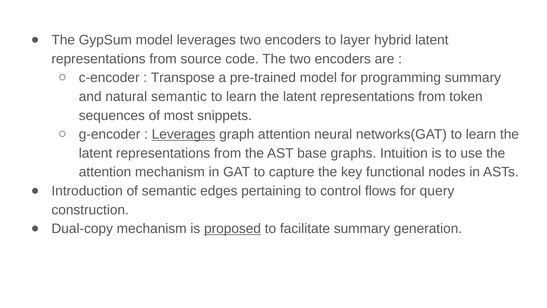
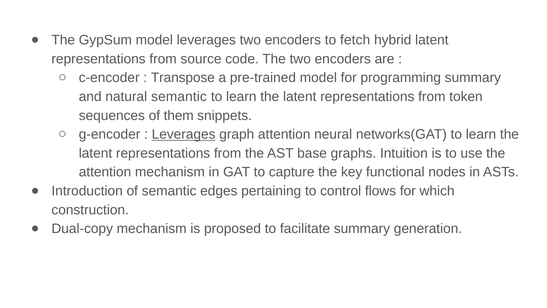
layer: layer -> fetch
most: most -> them
query: query -> which
proposed underline: present -> none
